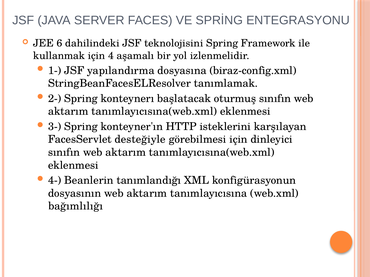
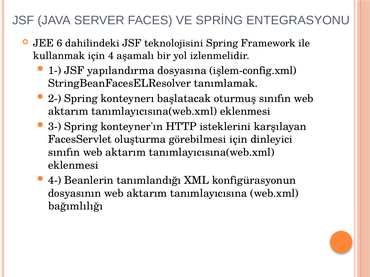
biraz-config.xml: biraz-config.xml -> işlem-config.xml
desteğiyle: desteğiyle -> oluşturma
